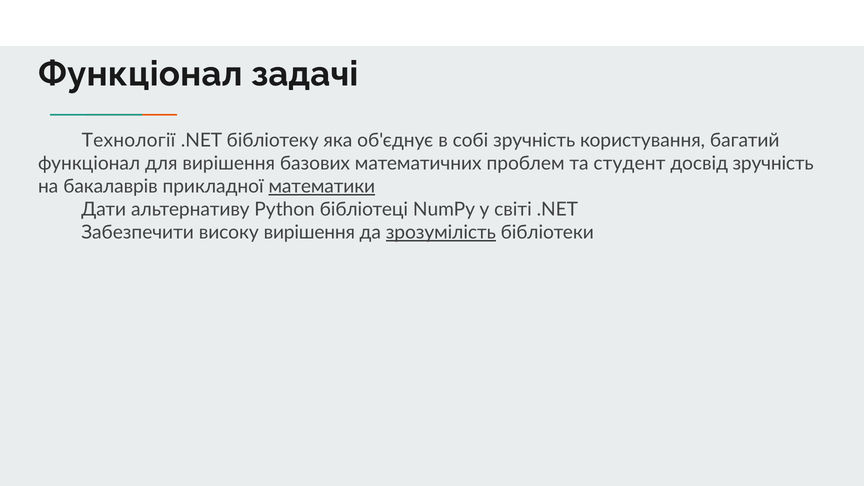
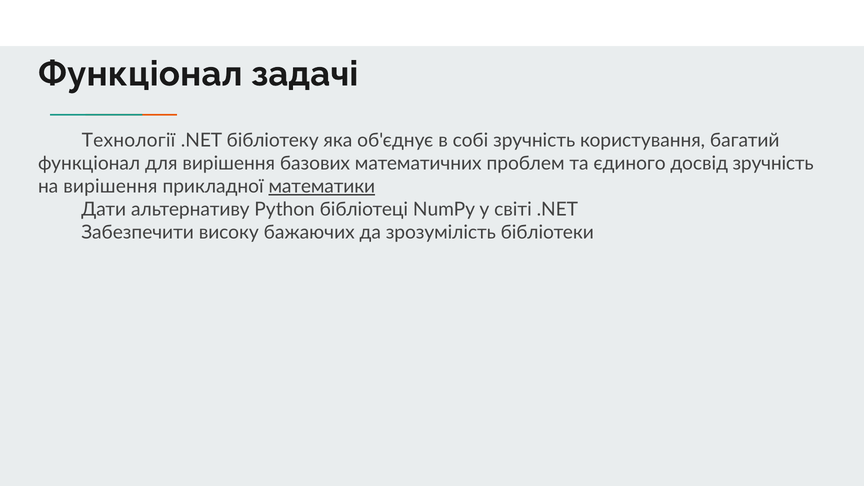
студент: студент -> єдиного
на бакалаврів: бакалаврів -> вирішення
високу вирішення: вирішення -> бажаючих
зрозумілість underline: present -> none
